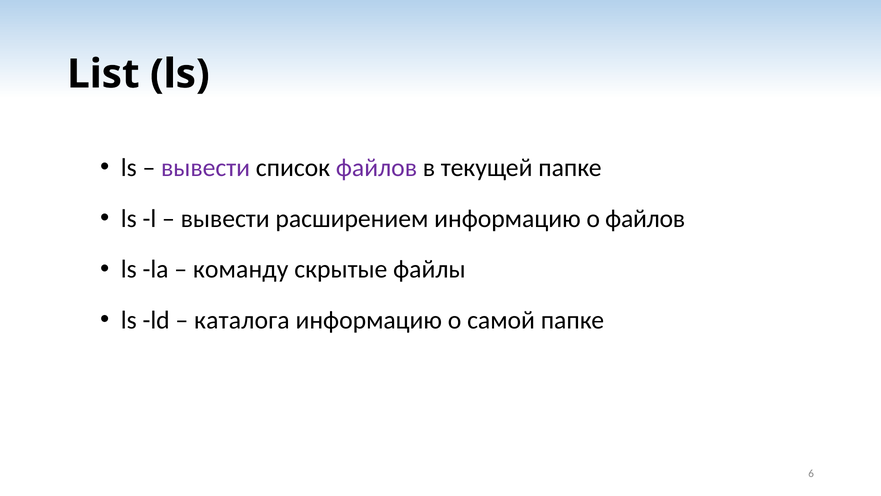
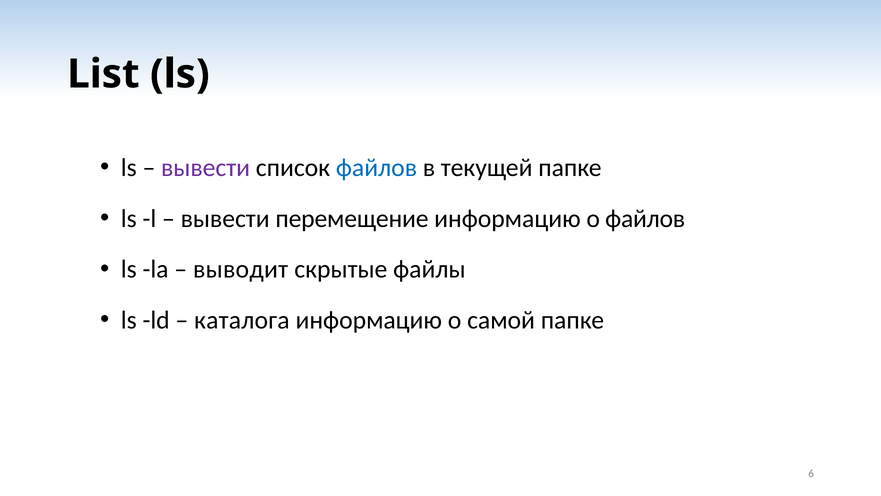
файлов at (377, 168) colour: purple -> blue
расширением: расширением -> перемещение
команду: команду -> выводит
